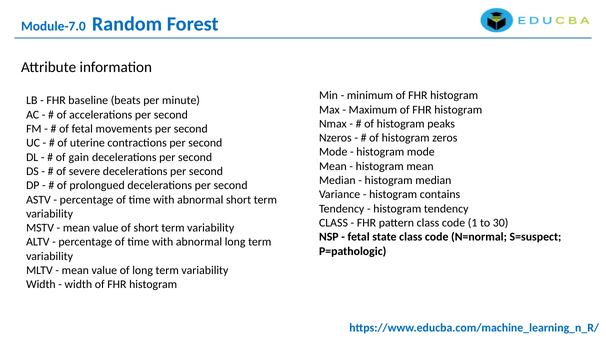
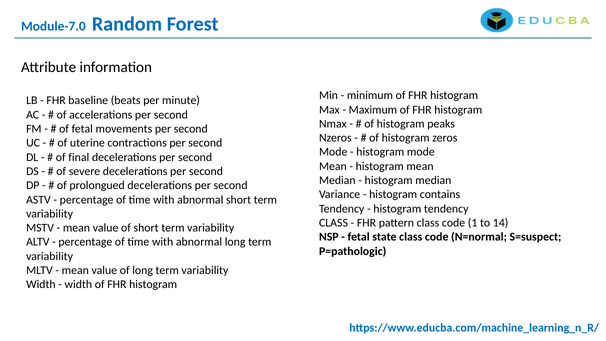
gain: gain -> final
30: 30 -> 14
